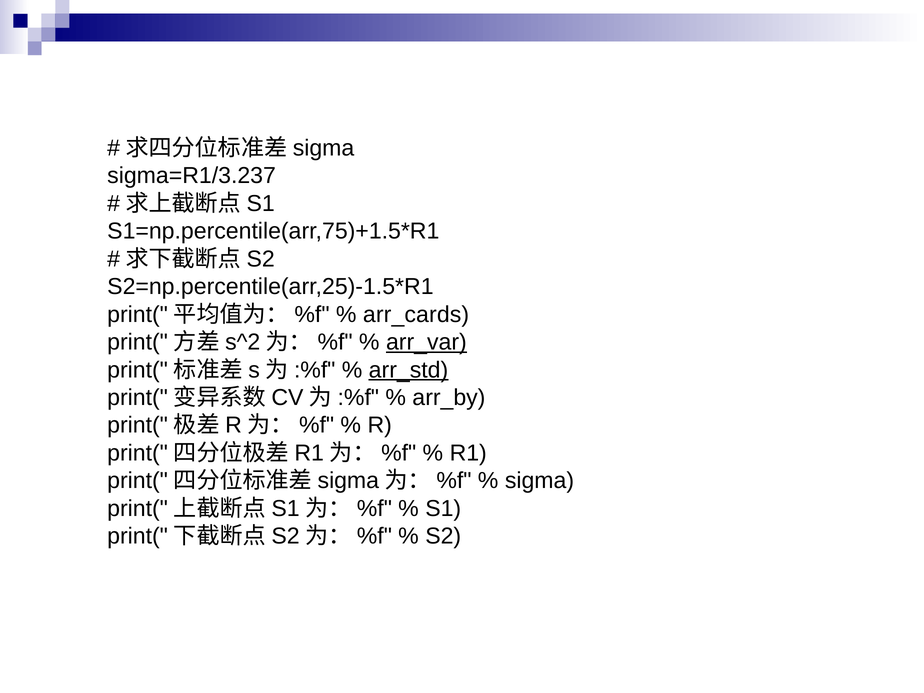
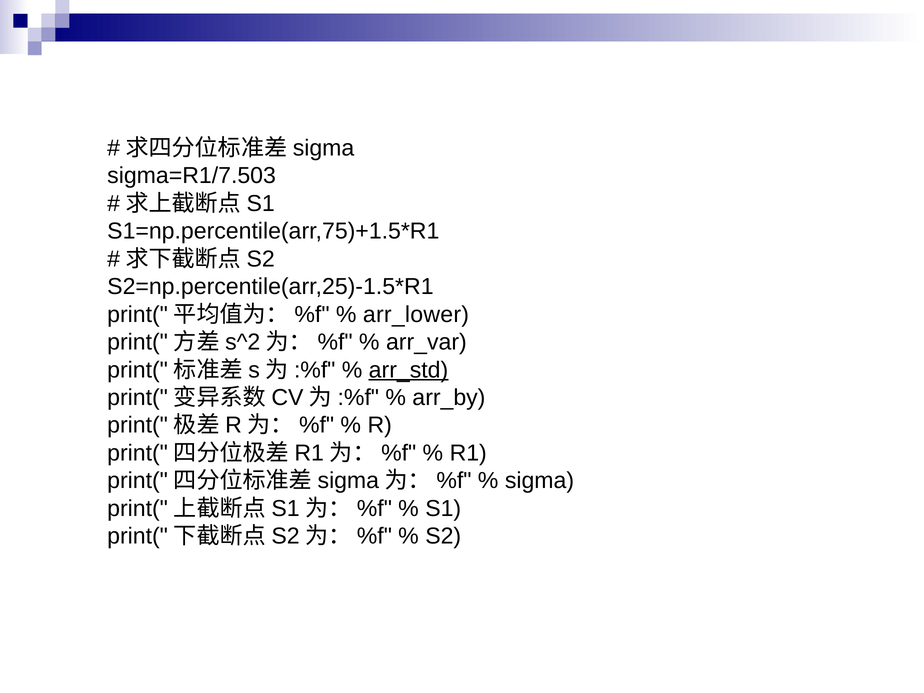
sigma=R1/3.237: sigma=R1/3.237 -> sigma=R1/7.503
arr_cards: arr_cards -> arr_lower
arr_var underline: present -> none
